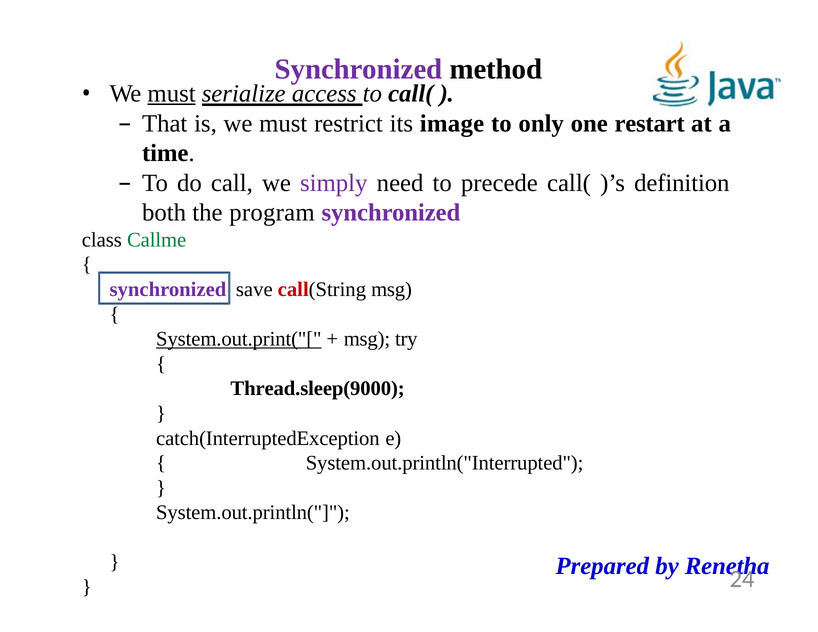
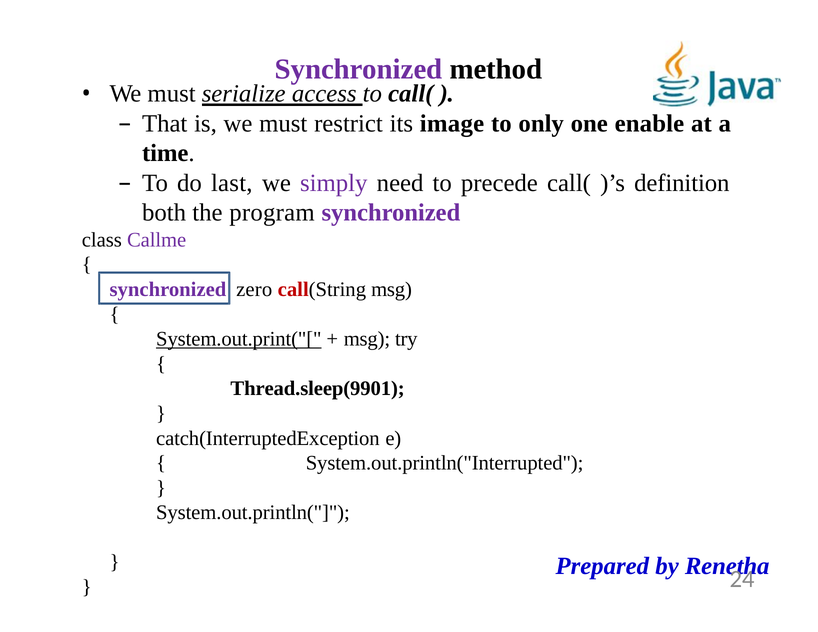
must at (172, 94) underline: present -> none
restart: restart -> enable
call: call -> last
Callme colour: green -> purple
save: save -> zero
Thread.sleep(9000: Thread.sleep(9000 -> Thread.sleep(9901
